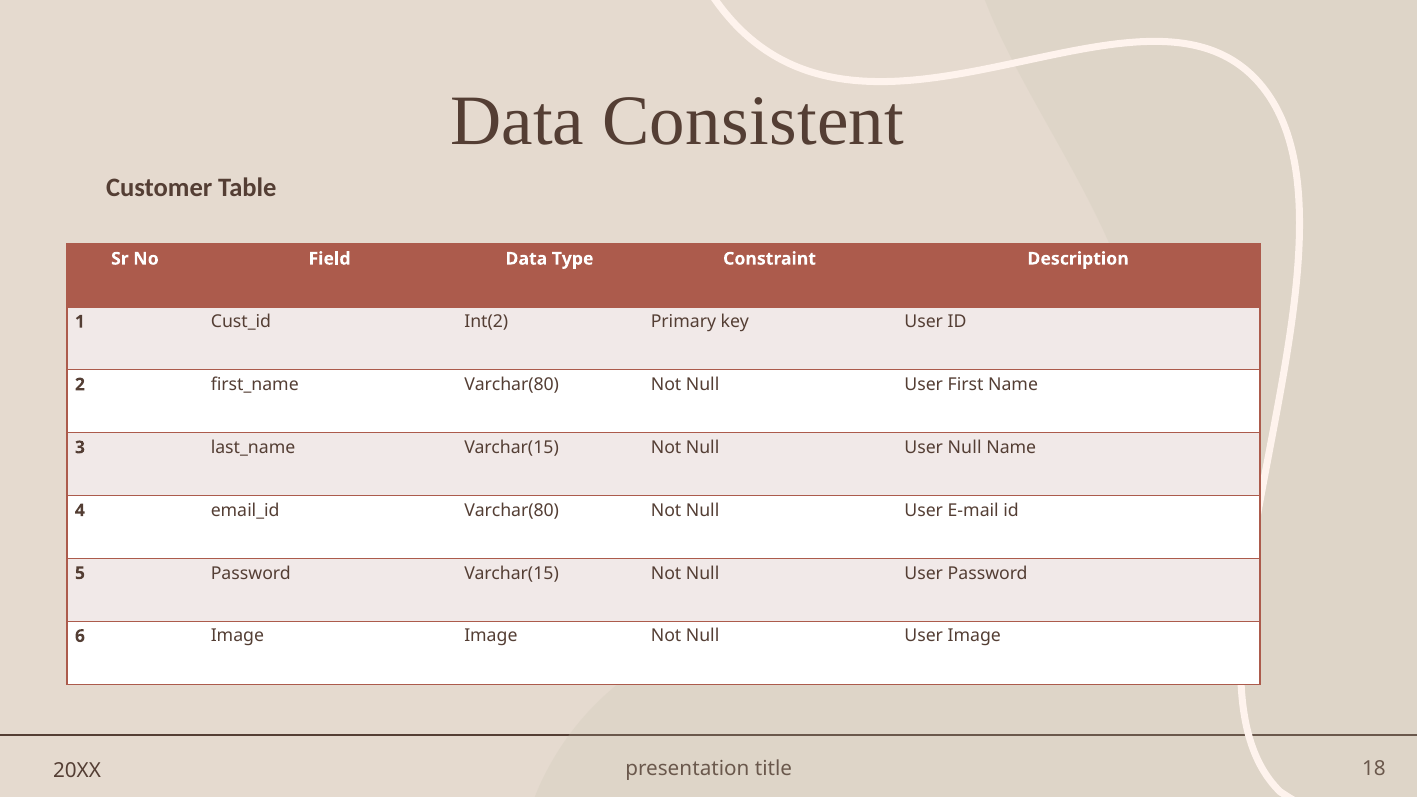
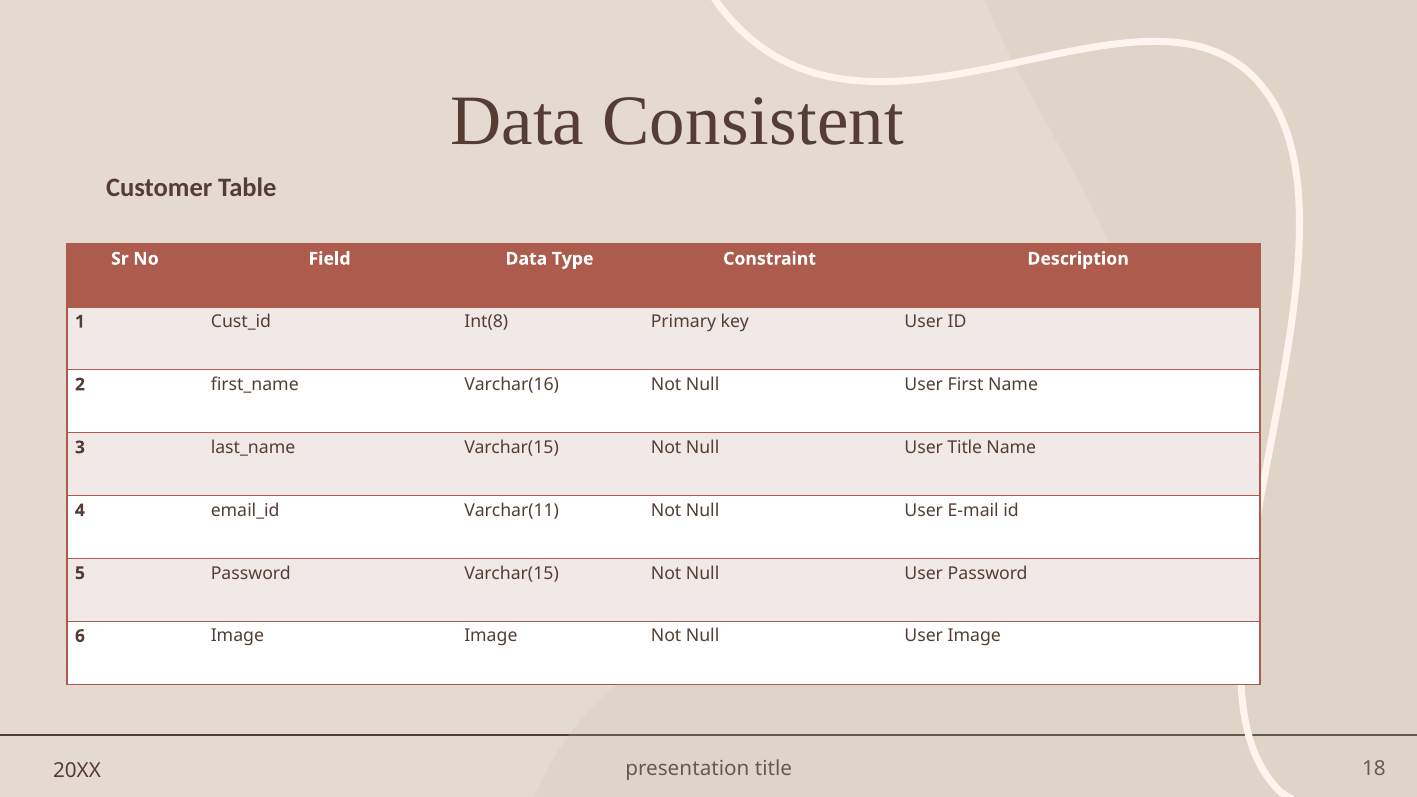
Int(2: Int(2 -> Int(8
Varchar(80 at (512, 385): Varchar(80 -> Varchar(16
User Null: Null -> Title
Varchar(80 at (512, 510): Varchar(80 -> Varchar(11
